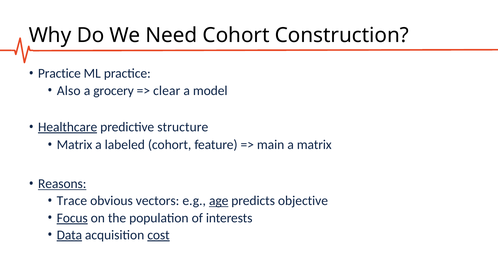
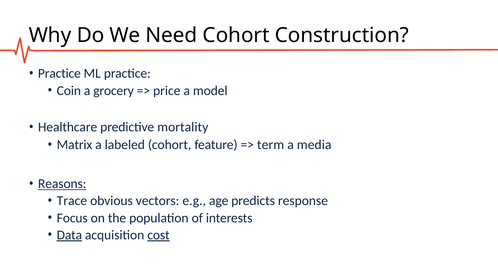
Also: Also -> Coin
clear: clear -> price
Healthcare underline: present -> none
structure: structure -> mortality
main: main -> term
a matrix: matrix -> media
age underline: present -> none
objective: objective -> response
Focus underline: present -> none
